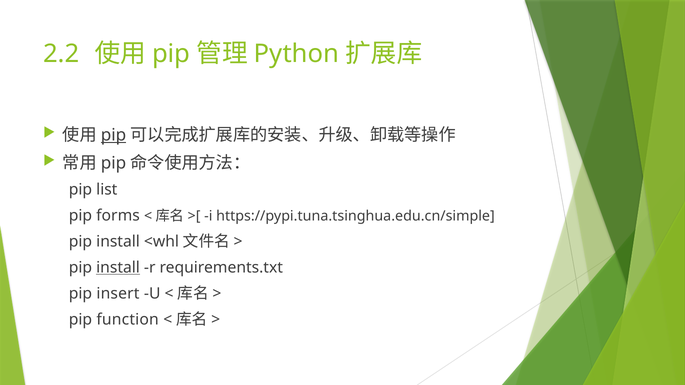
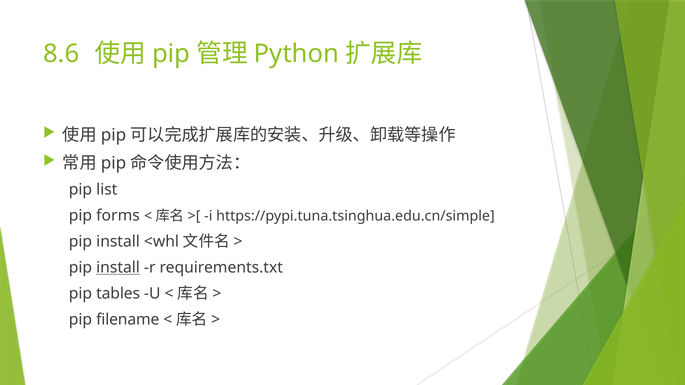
2.2: 2.2 -> 8.6
pip at (114, 135) underline: present -> none
insert: insert -> tables
function: function -> filename
